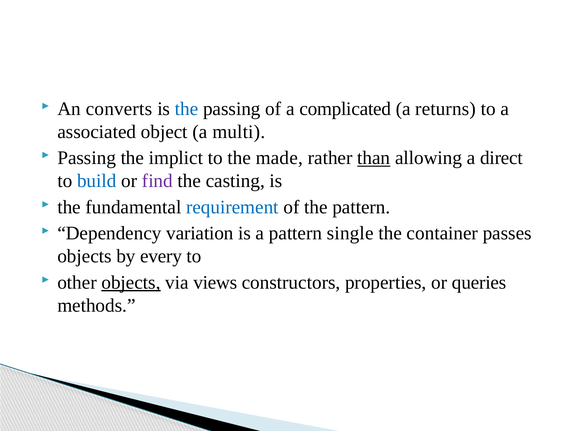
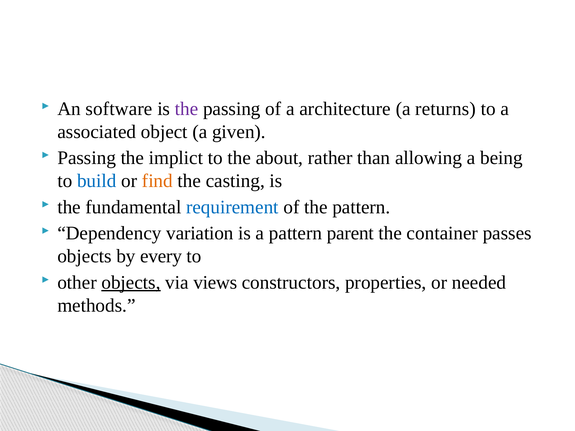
converts: converts -> software
the at (187, 109) colour: blue -> purple
complicated: complicated -> architecture
multi: multi -> given
made: made -> about
than underline: present -> none
direct: direct -> being
find colour: purple -> orange
single: single -> parent
queries: queries -> needed
